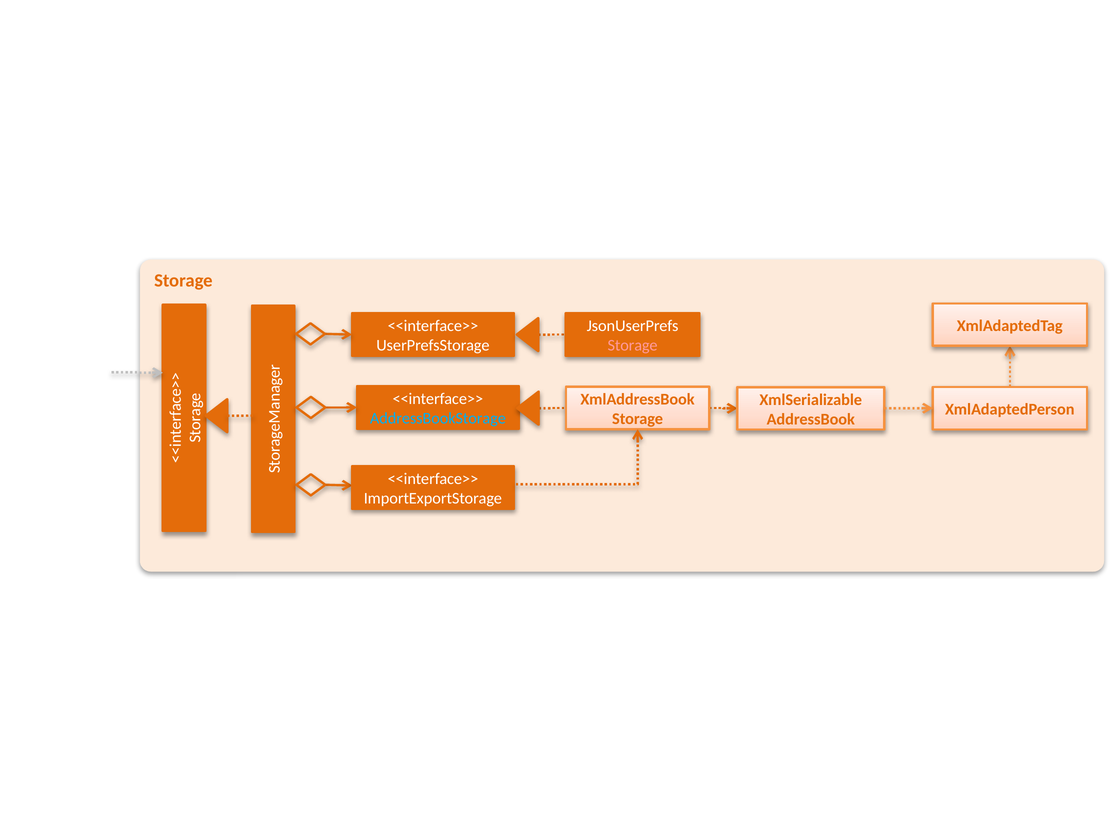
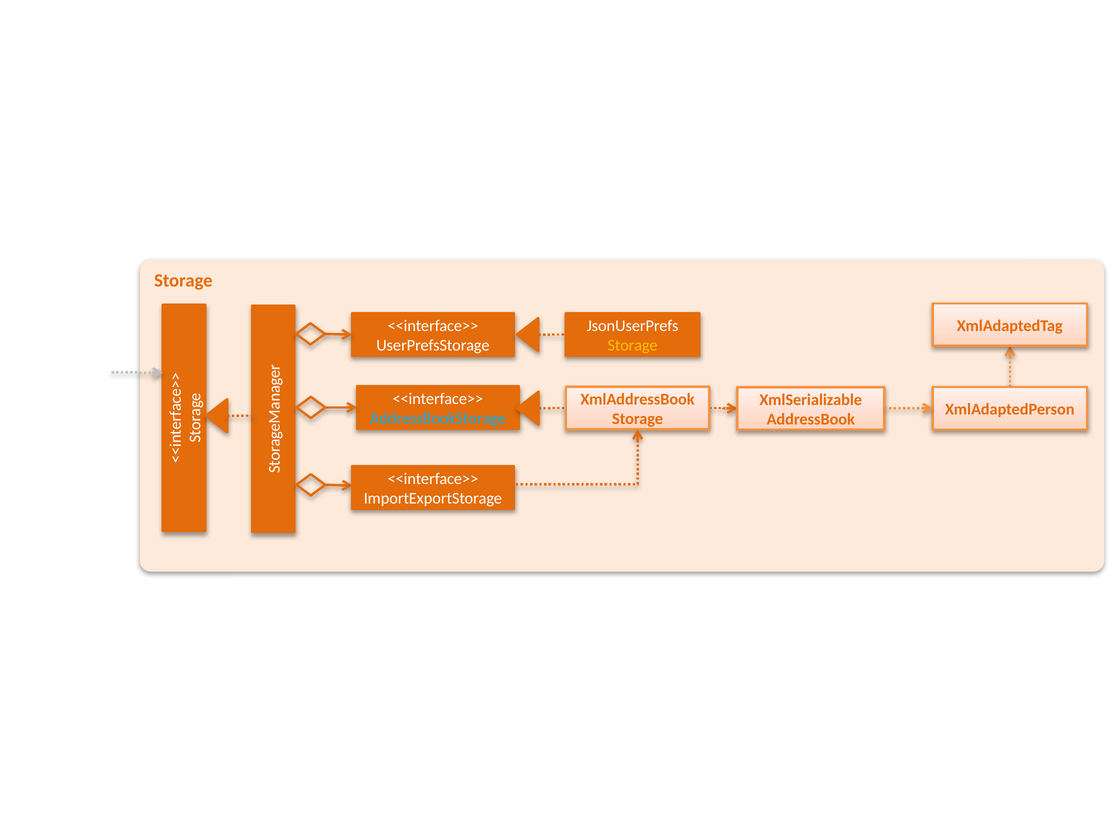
Storage at (633, 345) colour: pink -> yellow
